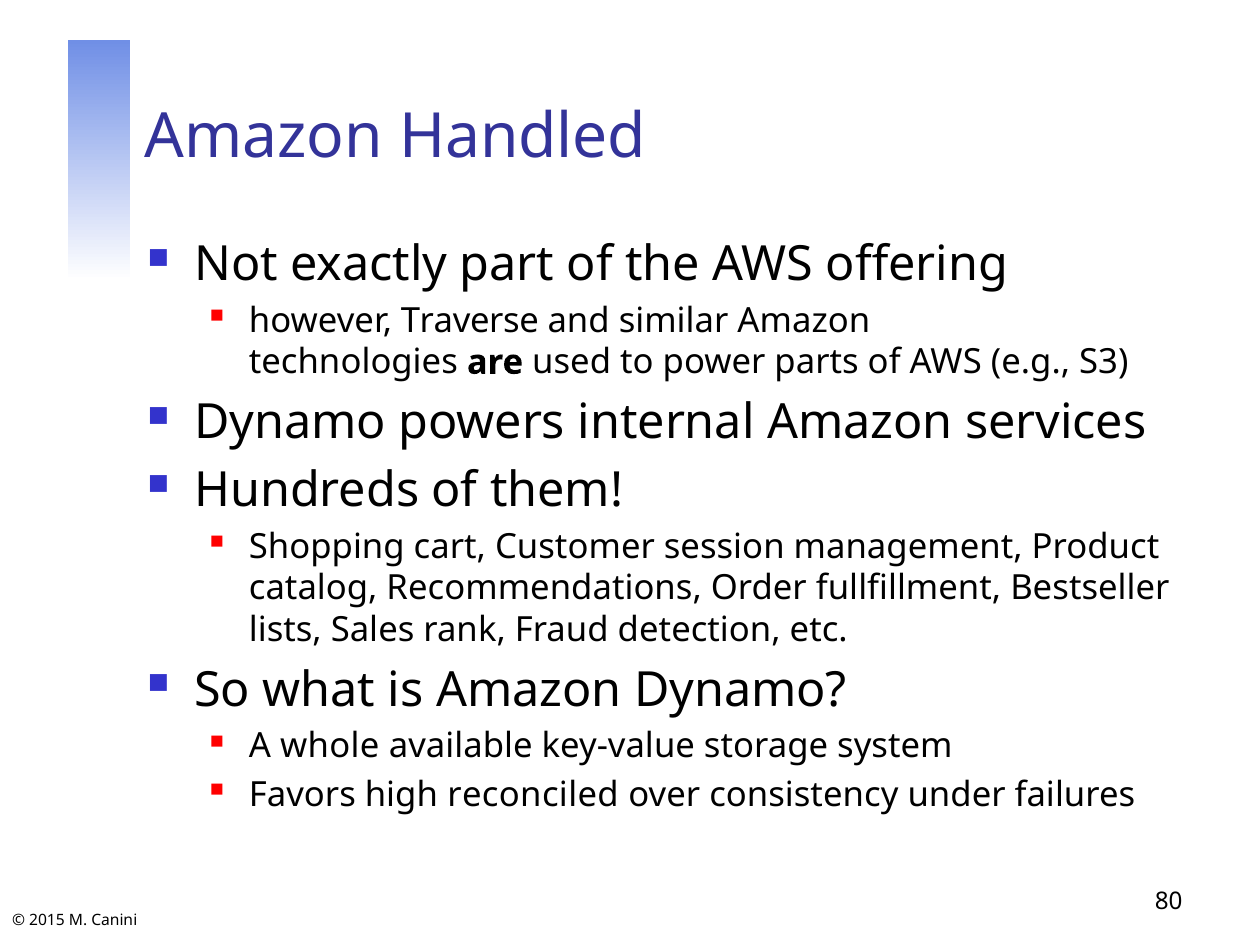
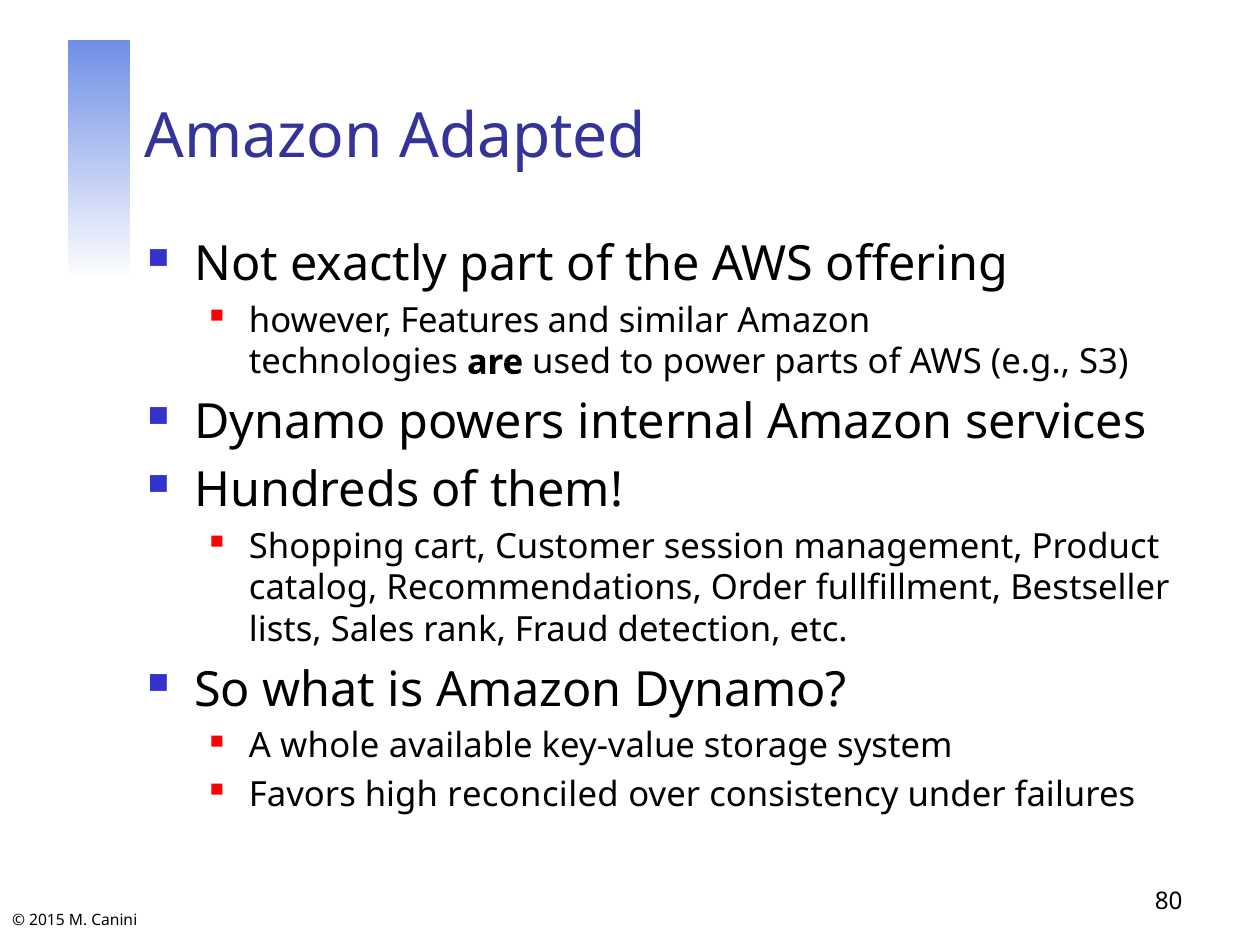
Handled: Handled -> Adapted
Traverse: Traverse -> Features
